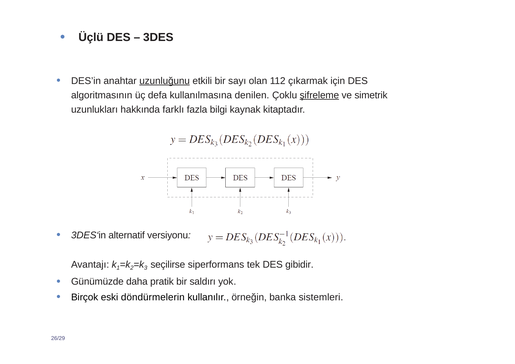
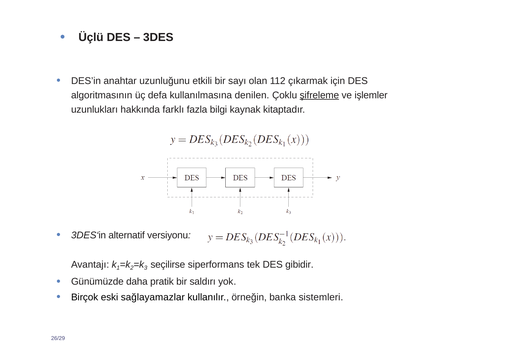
uzunluğunu underline: present -> none
simetrik: simetrik -> işlemler
döndürmelerin: döndürmelerin -> sağlayamazlar
